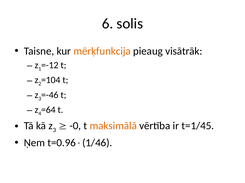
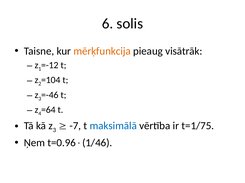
-0: -0 -> -7
maksimālā colour: orange -> blue
t=1/45: t=1/45 -> t=1/75
